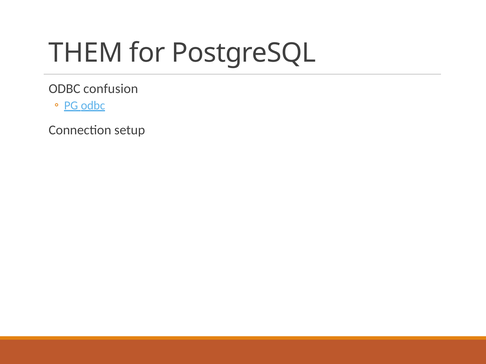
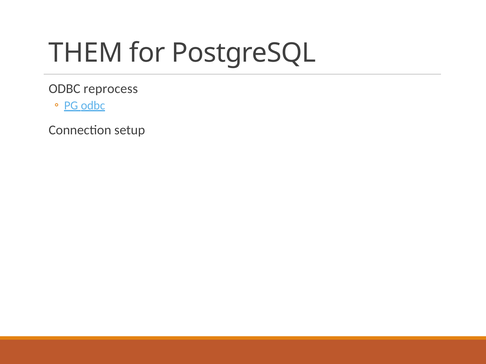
confusion: confusion -> reprocess
